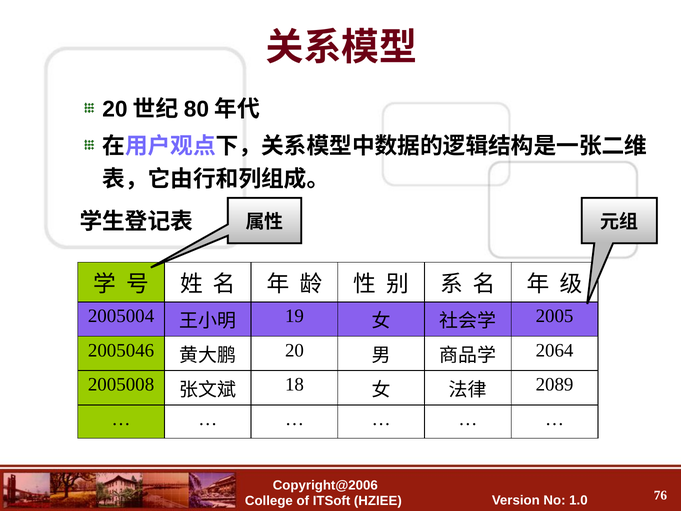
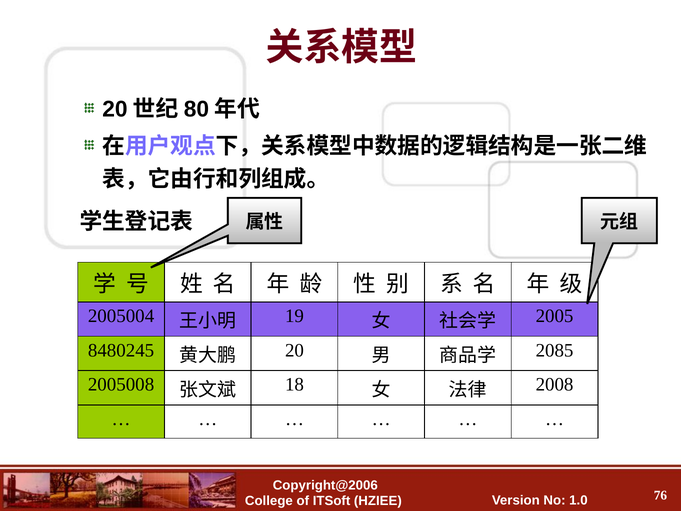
2005046: 2005046 -> 8480245
2064: 2064 -> 2085
2089: 2089 -> 2008
